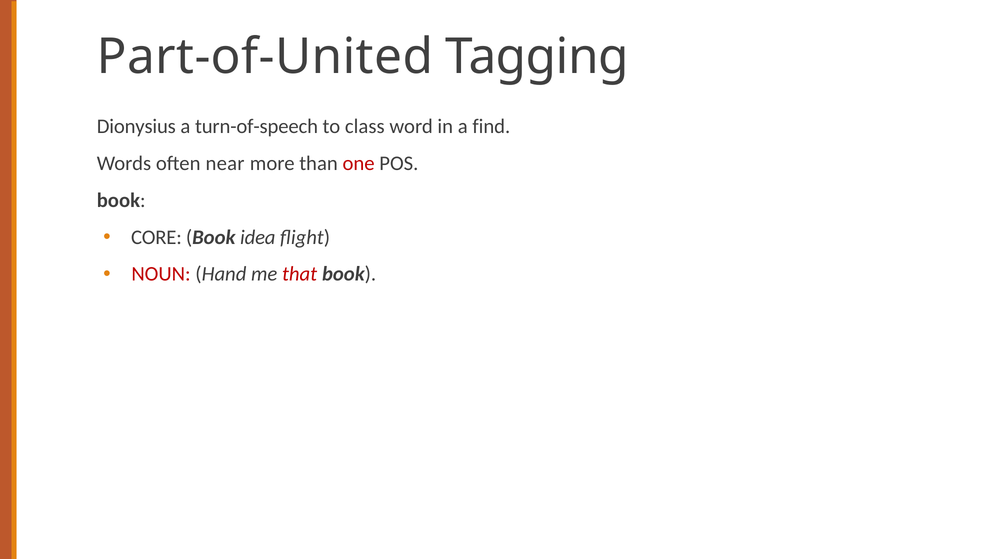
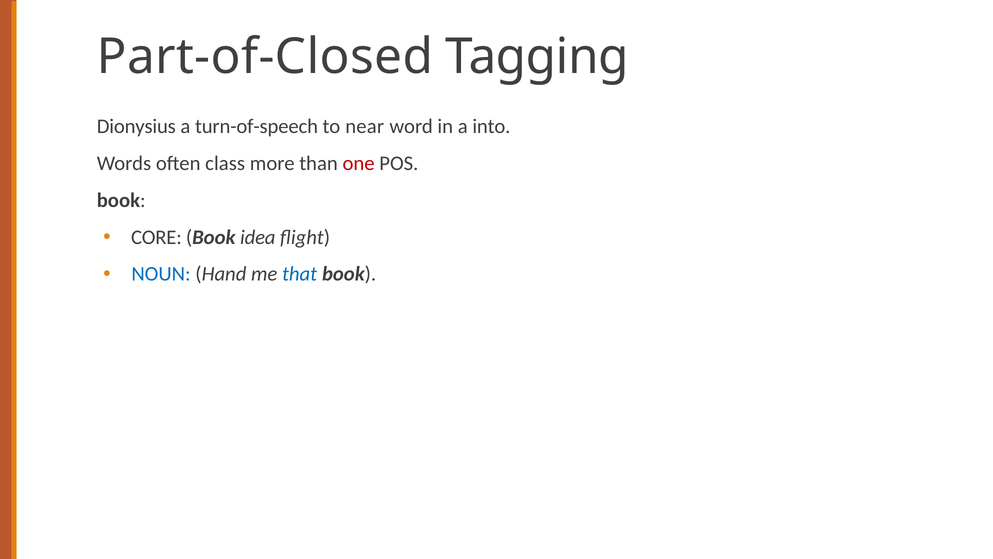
Part-of-United: Part-of-United -> Part-of-Closed
class: class -> near
find: find -> into
near: near -> class
NOUN colour: red -> blue
that colour: red -> blue
